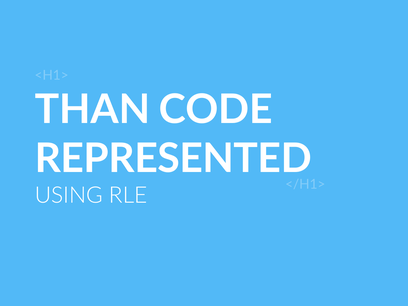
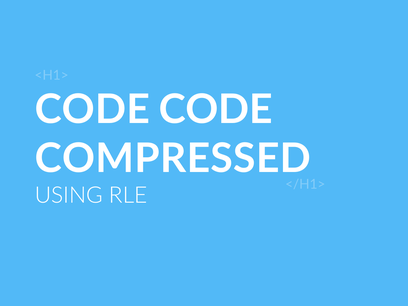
THAN at (92, 110): THAN -> CODE
REPRESENTED: REPRESENTED -> COMPRESSED
